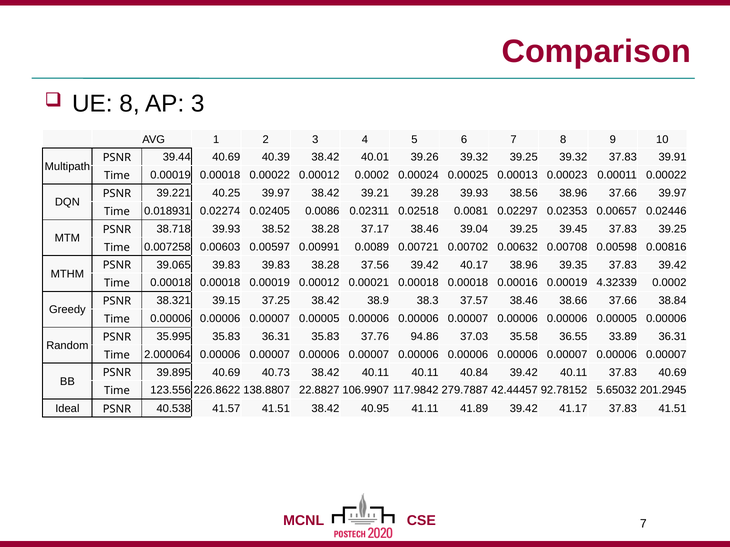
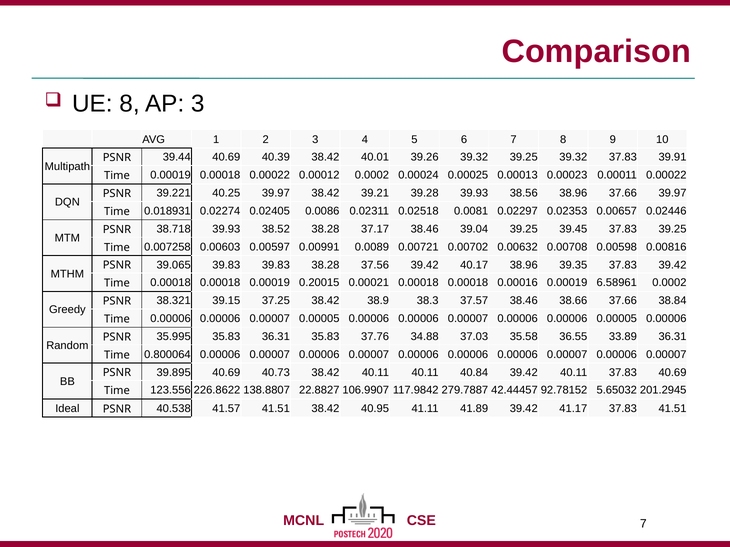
0.00019 0.00012: 0.00012 -> 0.20015
4.32339: 4.32339 -> 6.58961
94.86: 94.86 -> 34.88
2.000064: 2.000064 -> 0.800064
